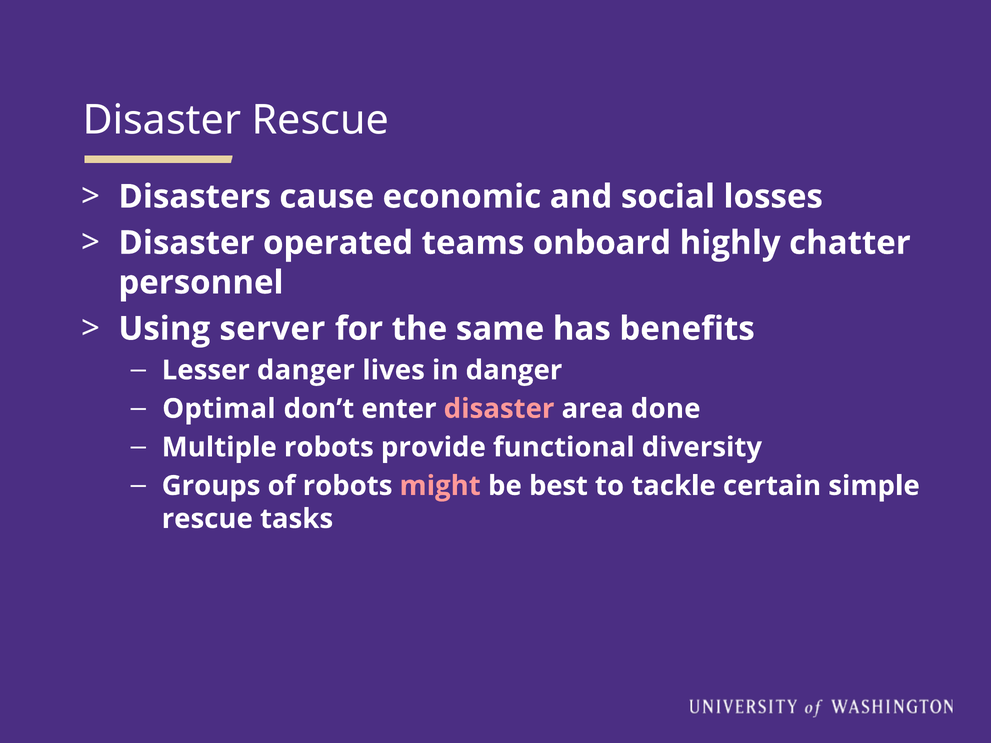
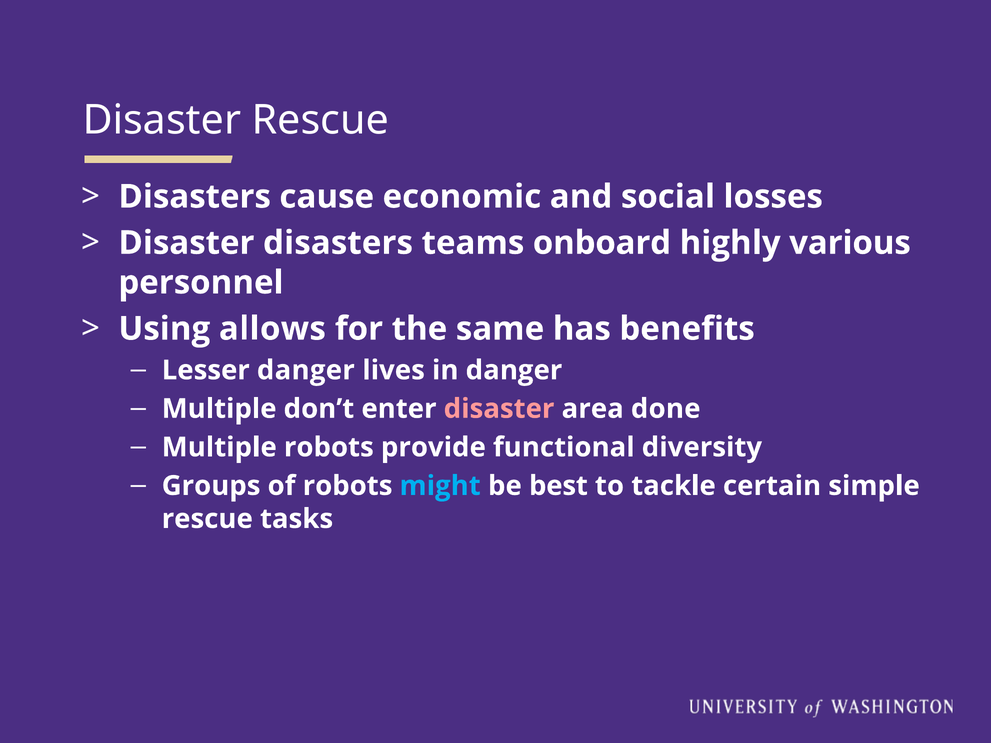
Disaster operated: operated -> disasters
chatter: chatter -> various
server: server -> allows
Optimal at (219, 409): Optimal -> Multiple
might colour: pink -> light blue
